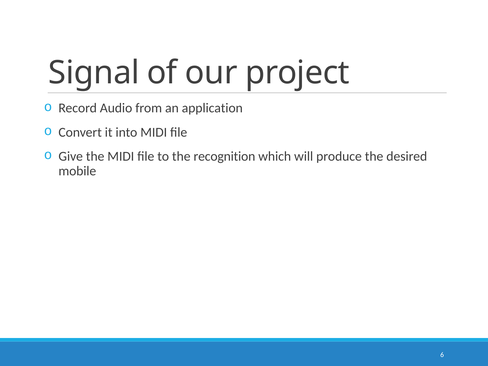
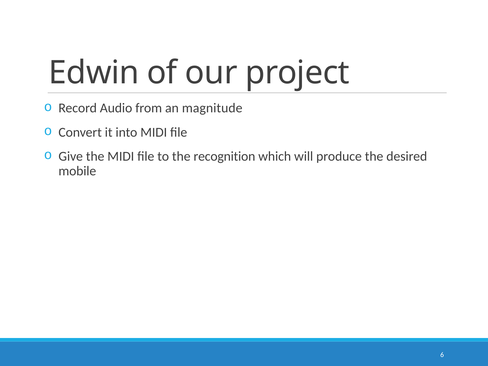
Signal: Signal -> Edwin
application: application -> magnitude
